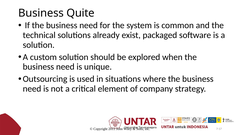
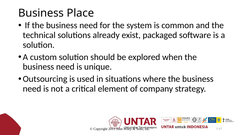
Quite: Quite -> Place
